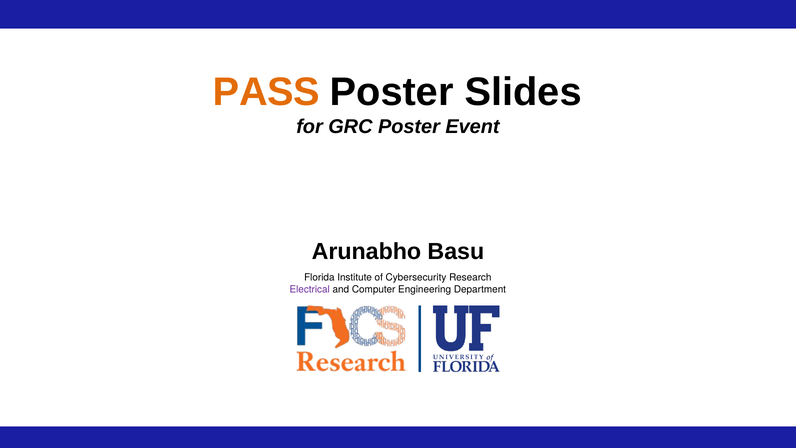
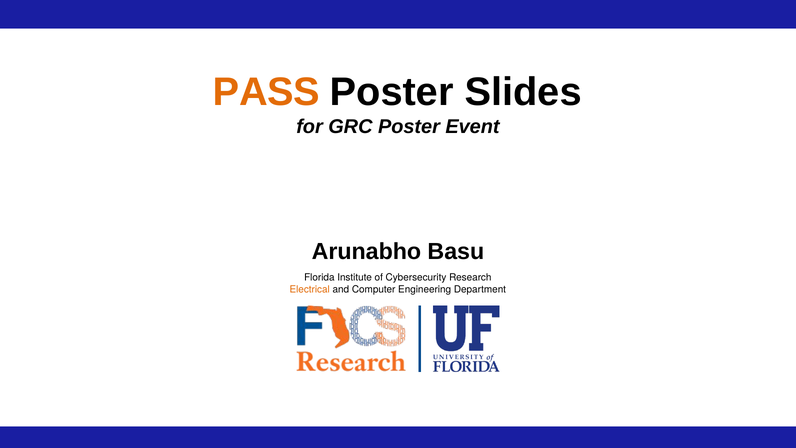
Electrical colour: purple -> orange
